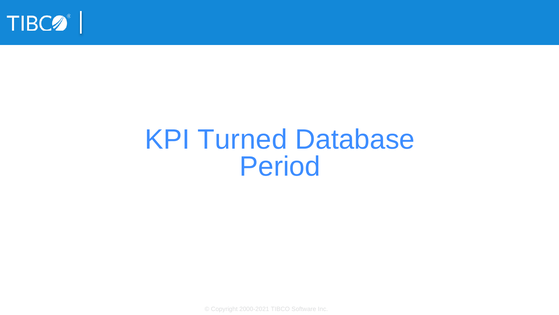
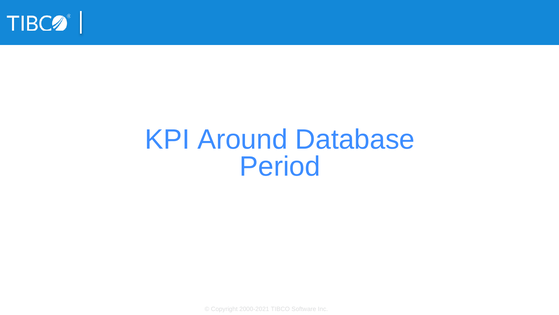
Turned: Turned -> Around
